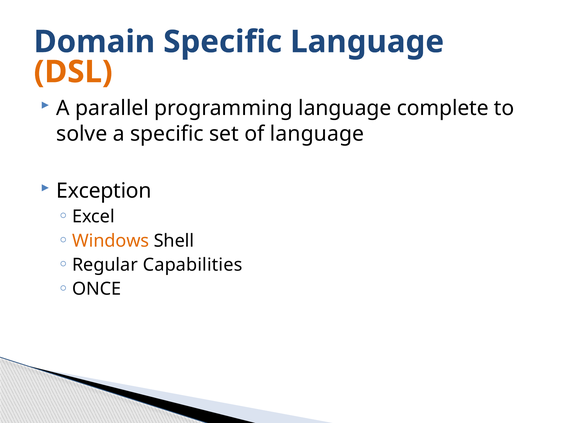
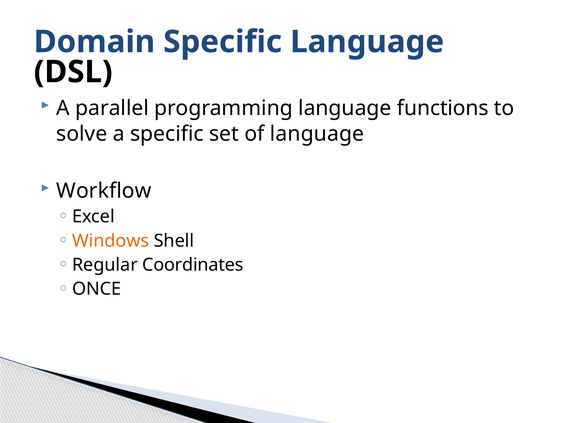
DSL colour: orange -> black
complete: complete -> functions
Exception: Exception -> Workflow
Capabilities: Capabilities -> Coordinates
